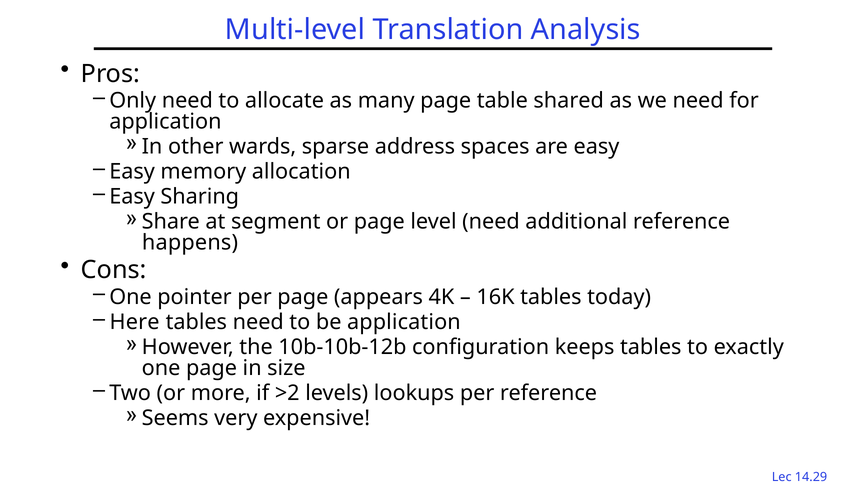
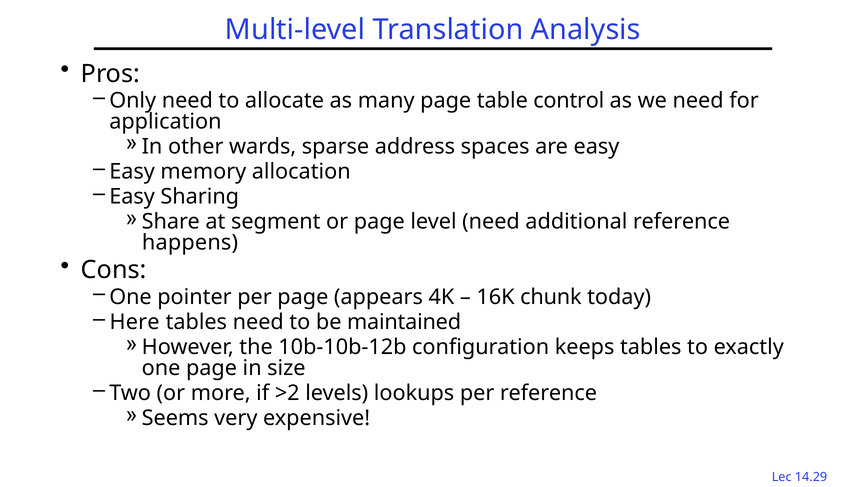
shared: shared -> control
16K tables: tables -> chunk
be application: application -> maintained
